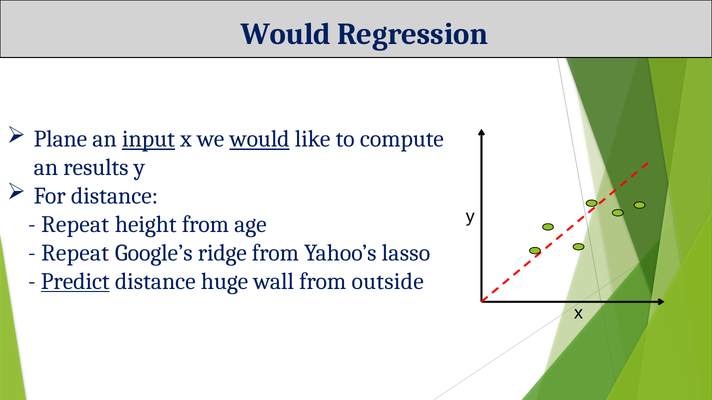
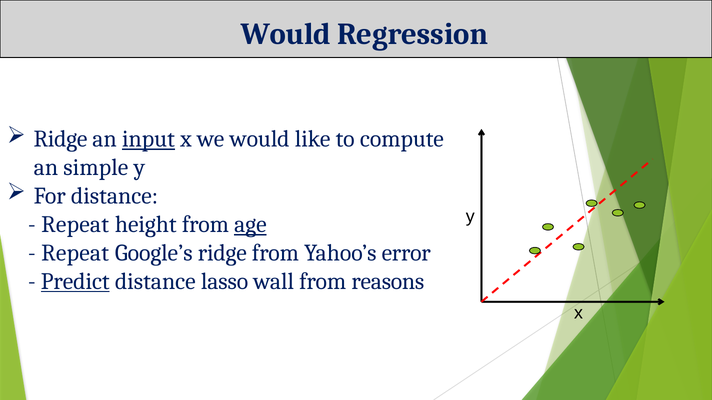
Plane at (60, 139): Plane -> Ridge
would at (260, 139) underline: present -> none
results: results -> simple
age underline: none -> present
lasso: lasso -> error
huge: huge -> lasso
outside: outside -> reasons
